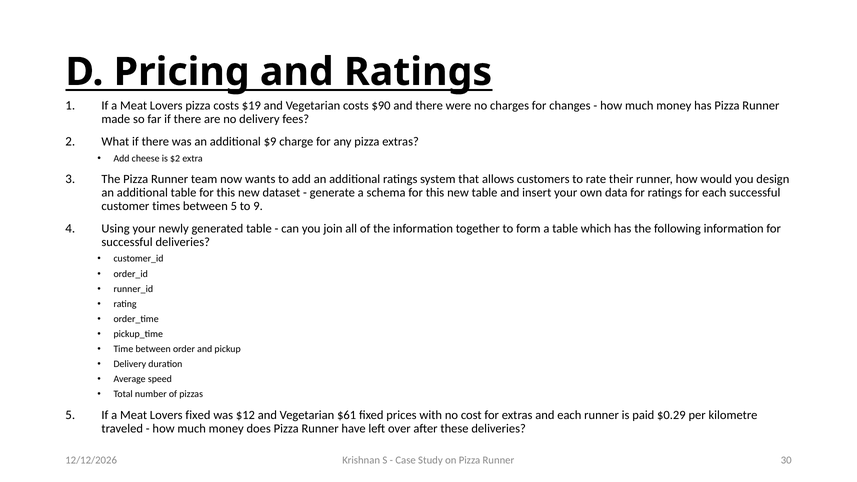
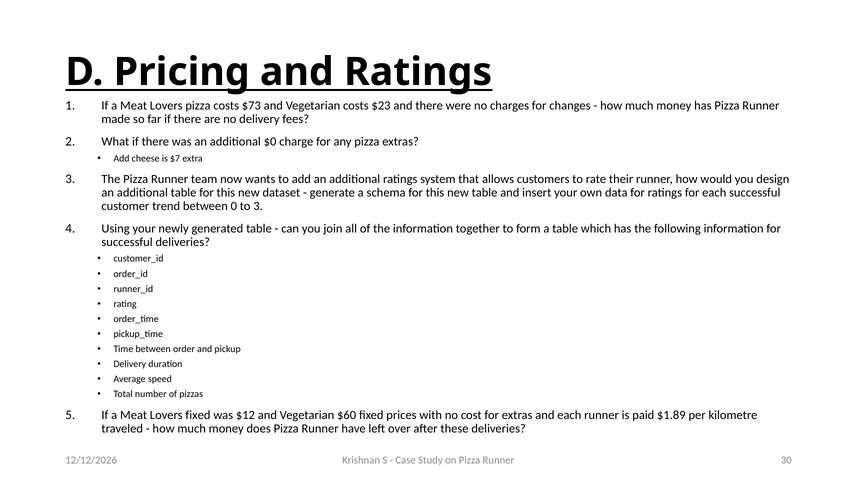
$19: $19 -> $73
$90: $90 -> $23
$9: $9 -> $0
$2: $2 -> $7
times: times -> trend
between 5: 5 -> 0
to 9: 9 -> 3
$61: $61 -> $60
$0.29: $0.29 -> $1.89
